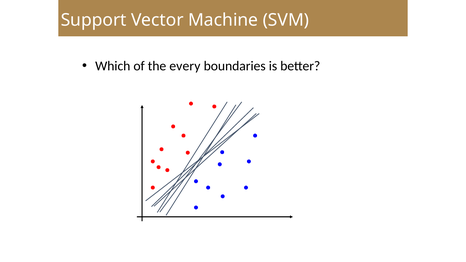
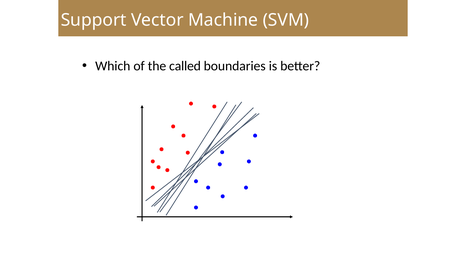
every: every -> called
